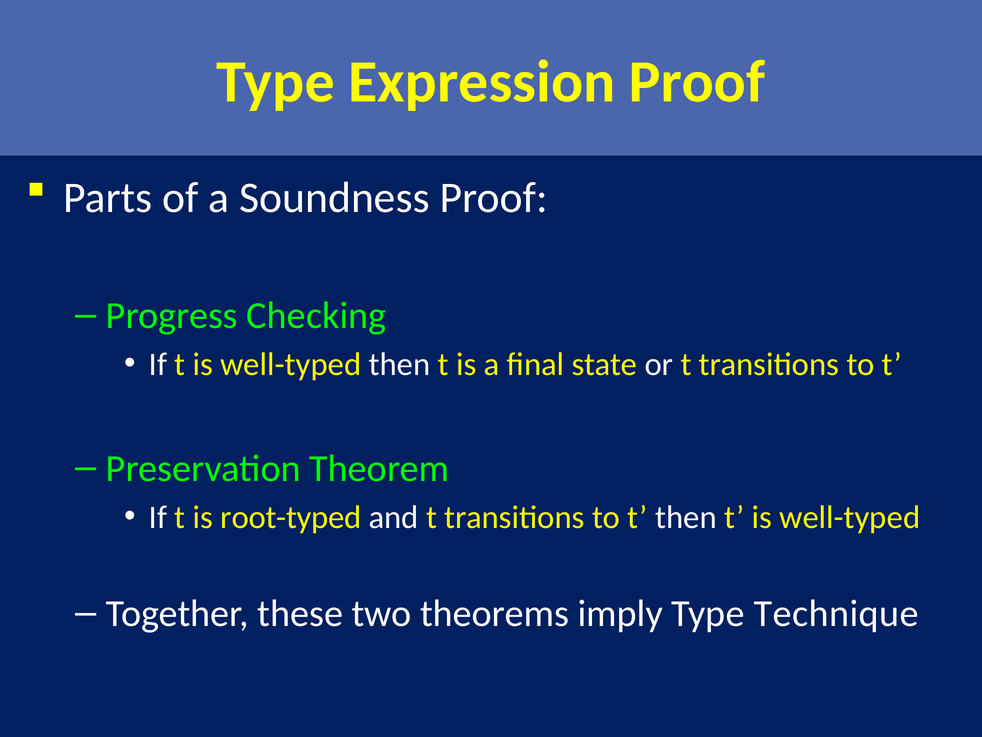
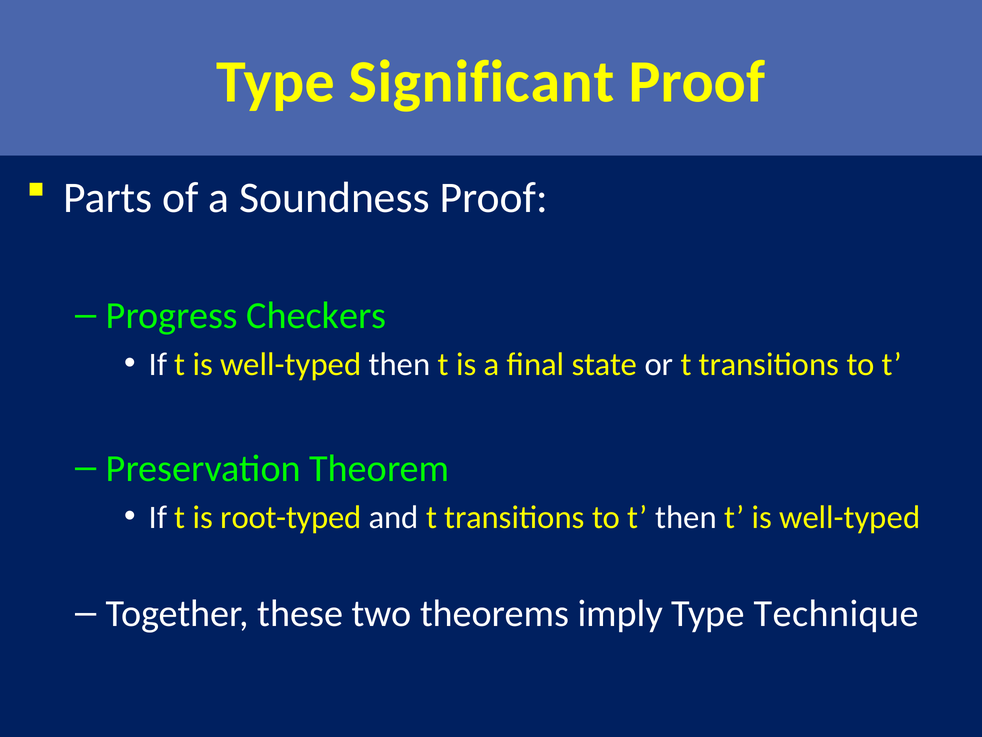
Expression: Expression -> Significant
Checking: Checking -> Checkers
